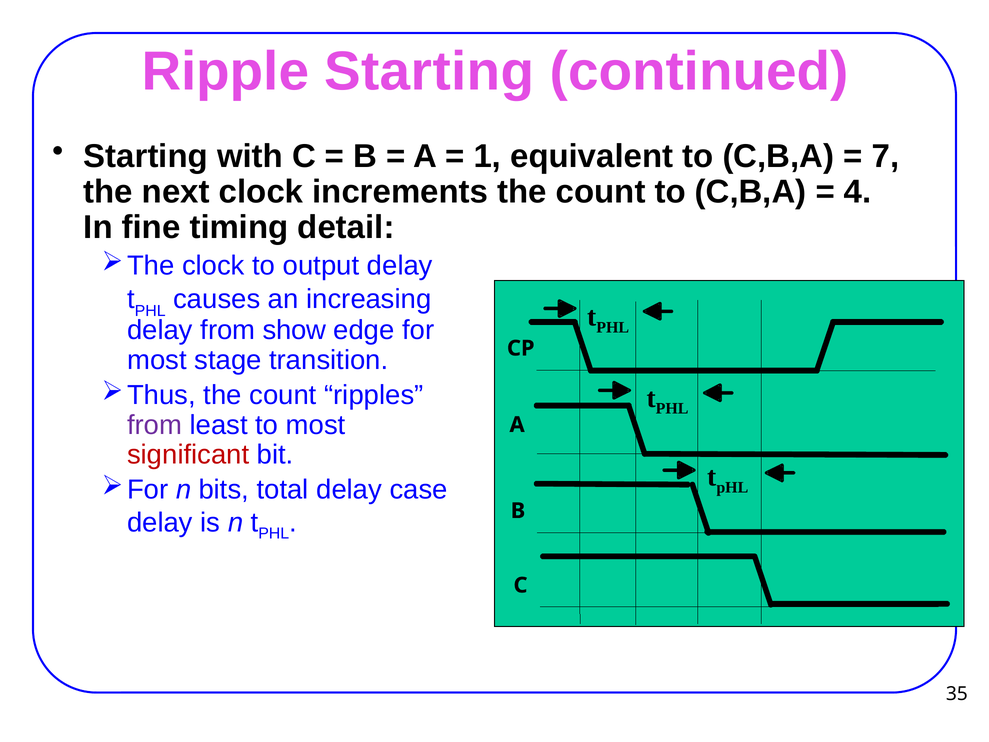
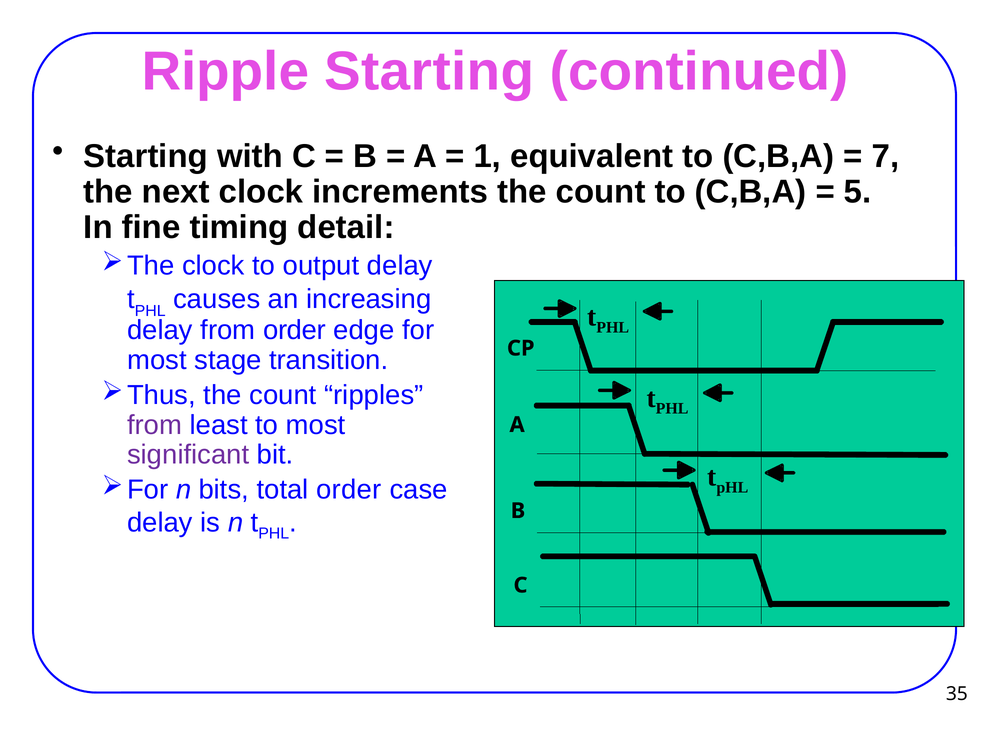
4: 4 -> 5
from show: show -> order
significant colour: red -> purple
total delay: delay -> order
